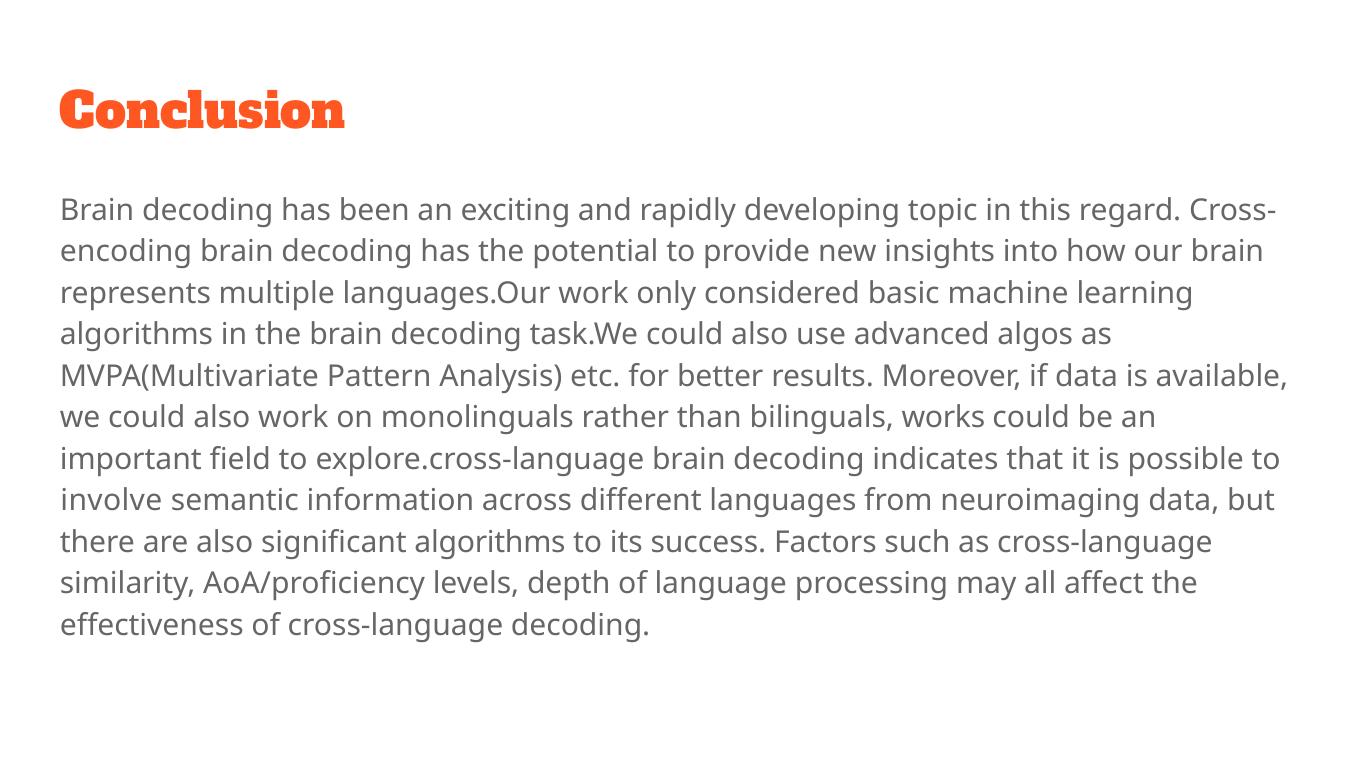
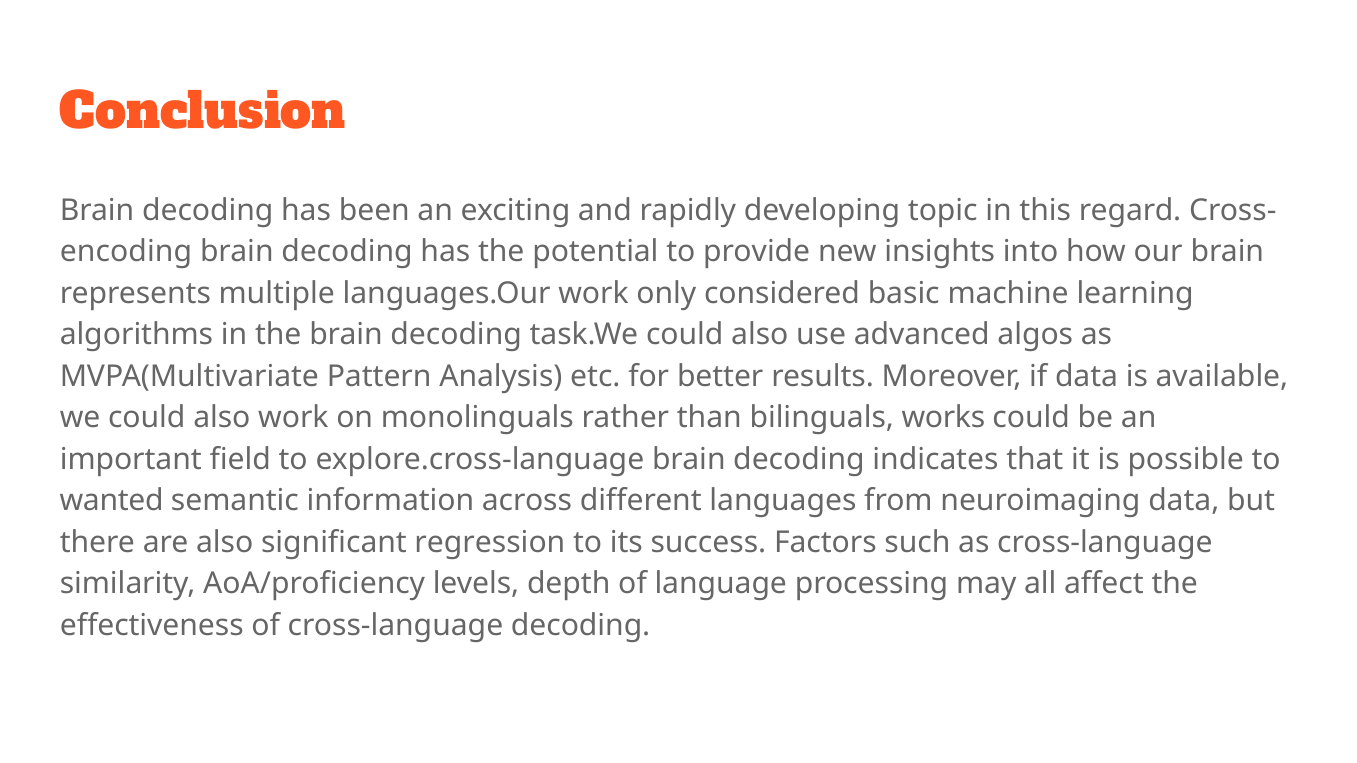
involve: involve -> wanted
significant algorithms: algorithms -> regression
